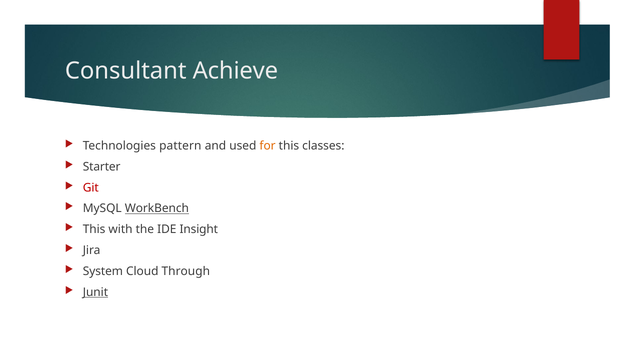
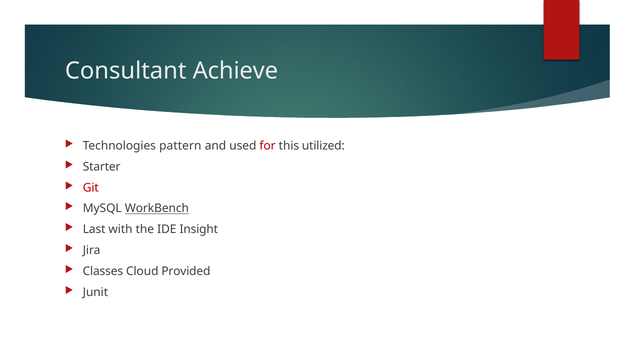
for colour: orange -> red
classes: classes -> utilized
This at (94, 230): This -> Last
System: System -> Classes
Through: Through -> Provided
Junit underline: present -> none
